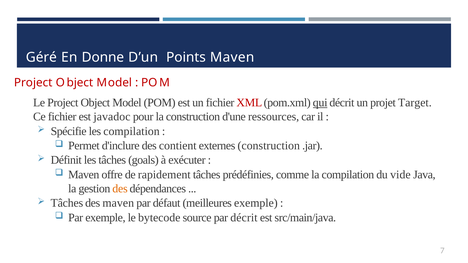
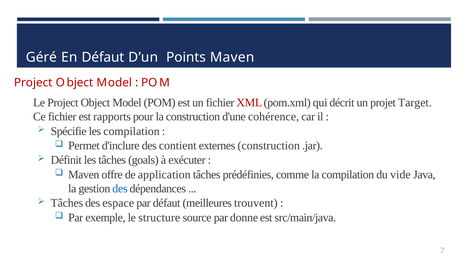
En Donne: Donne -> Défaut
qui underline: present -> none
javadoc: javadoc -> rapports
ressources: ressources -> cohérence
rapidement: rapidement -> application
des at (120, 189) colour: orange -> blue
des maven: maven -> espace
meilleures exemple: exemple -> trouvent
bytecode: bytecode -> structure
par décrit: décrit -> donne
